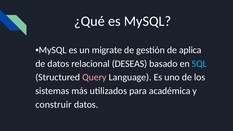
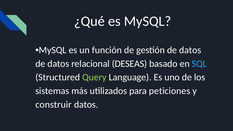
migrate: migrate -> función
gestión de aplica: aplica -> datos
Query colour: pink -> light green
académica: académica -> peticiones
